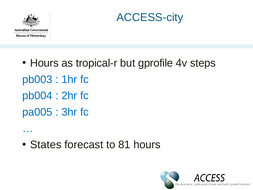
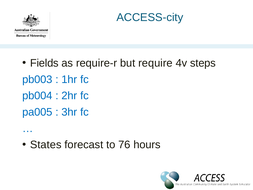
Hours at (44, 63): Hours -> Fields
tropical-r: tropical-r -> require-r
gprofile: gprofile -> require
81: 81 -> 76
